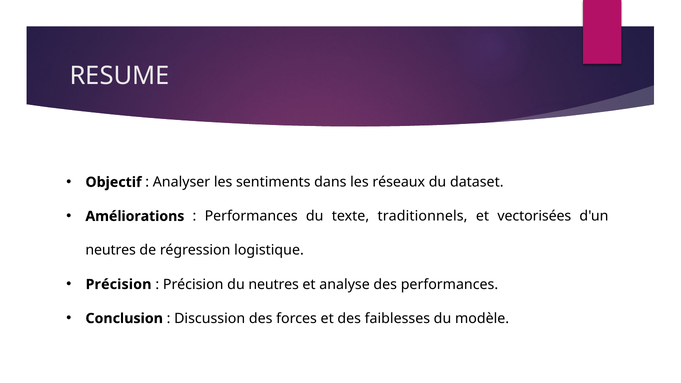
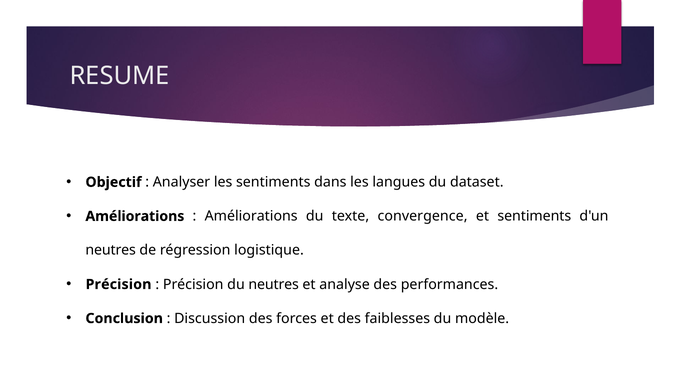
réseaux: réseaux -> langues
Performances at (251, 216): Performances -> Améliorations
traditionnels: traditionnels -> convergence
et vectorisées: vectorisées -> sentiments
